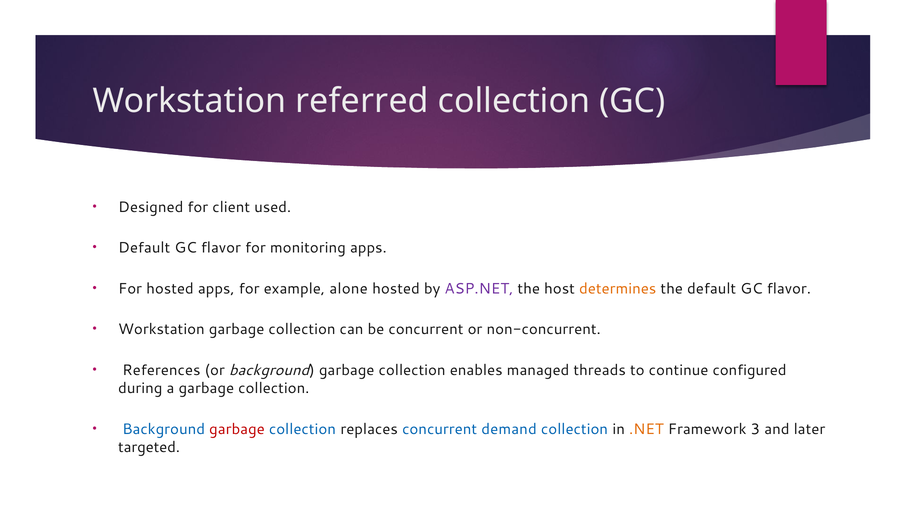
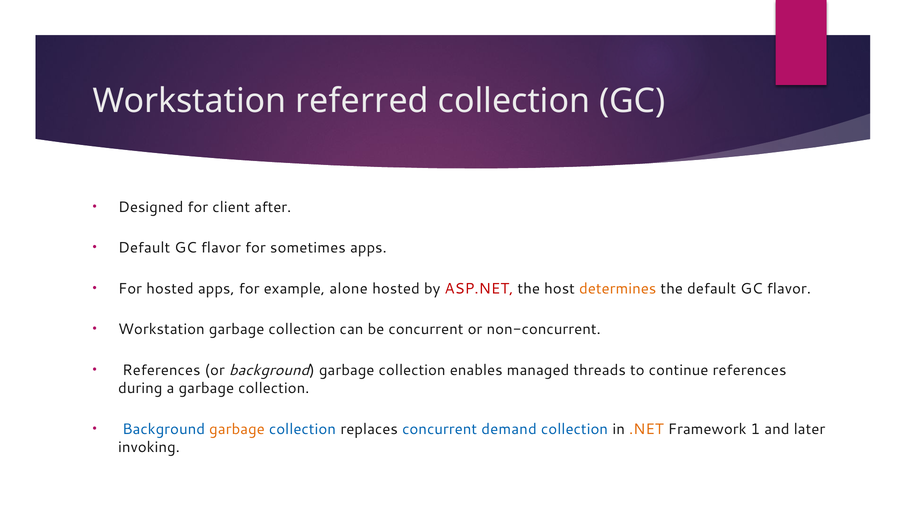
used: used -> after
monitoring: monitoring -> sometimes
ASP.NET colour: purple -> red
continue configured: configured -> references
garbage at (237, 429) colour: red -> orange
3: 3 -> 1
targeted: targeted -> invoking
